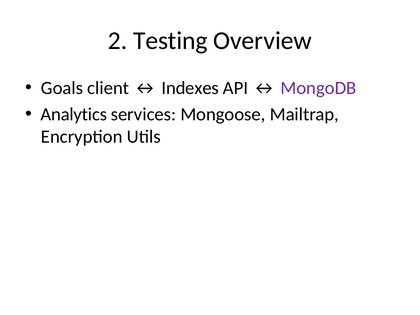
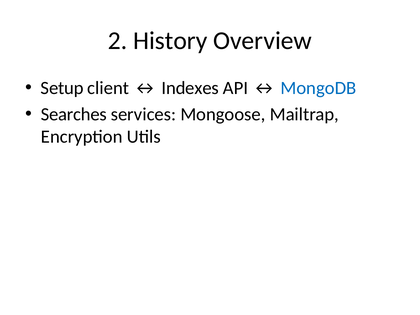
Testing: Testing -> History
Goals: Goals -> Setup
MongoDB colour: purple -> blue
Analytics: Analytics -> Searches
